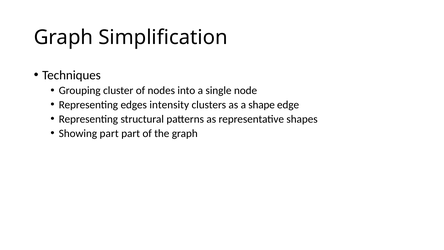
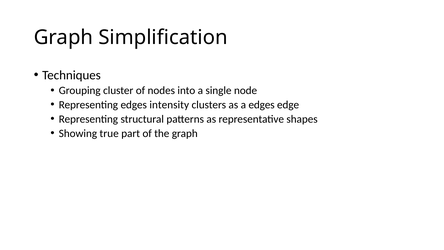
a shape: shape -> edges
Showing part: part -> true
